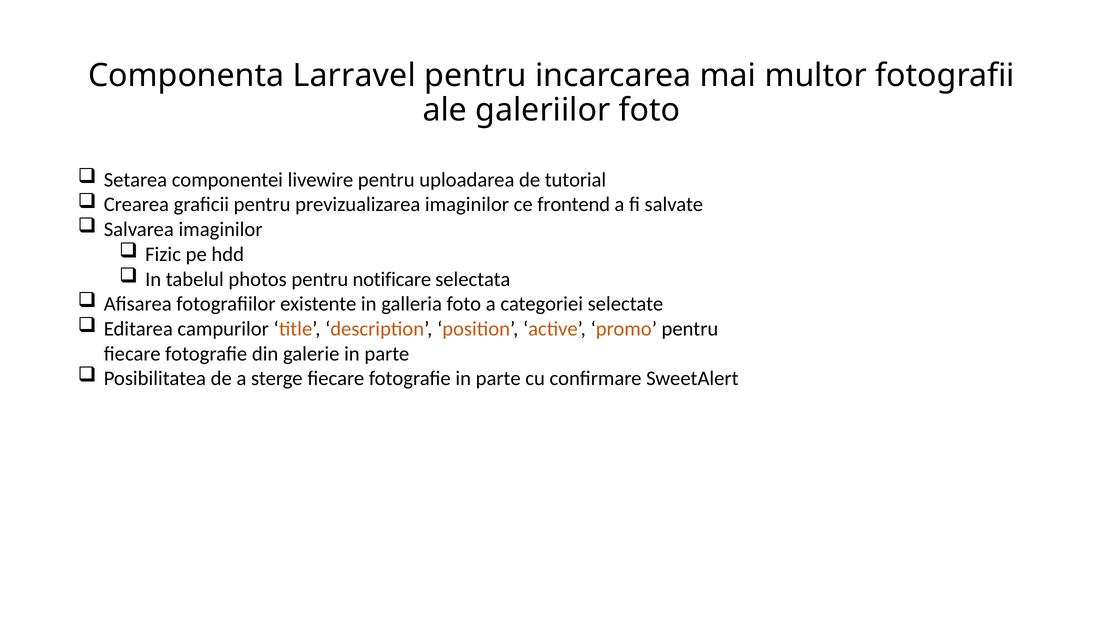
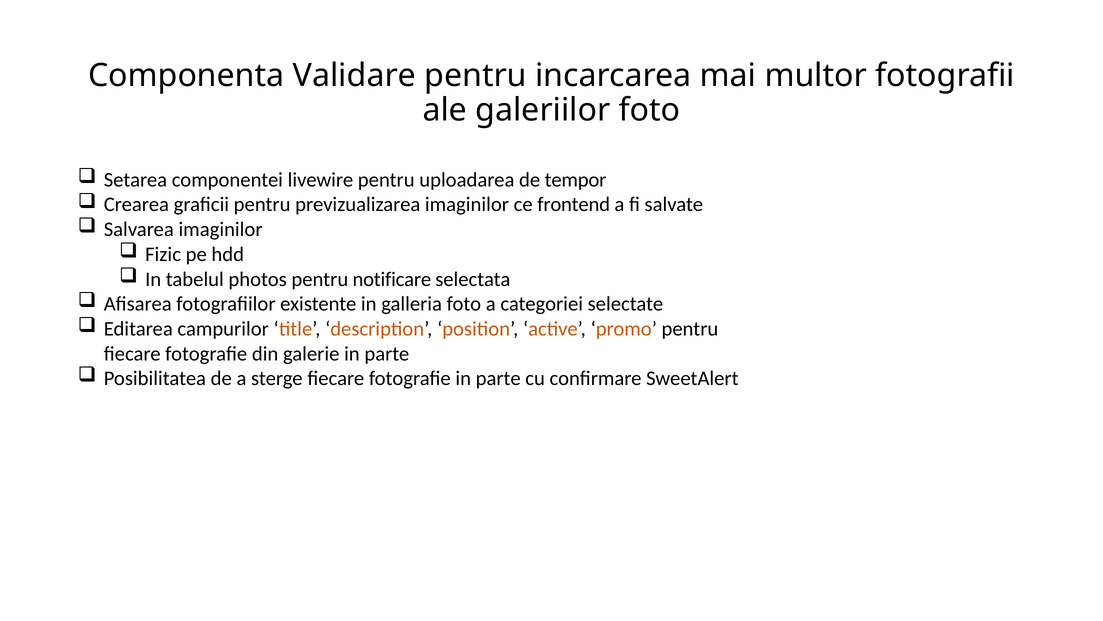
Larravel: Larravel -> Validare
tutorial: tutorial -> tempor
